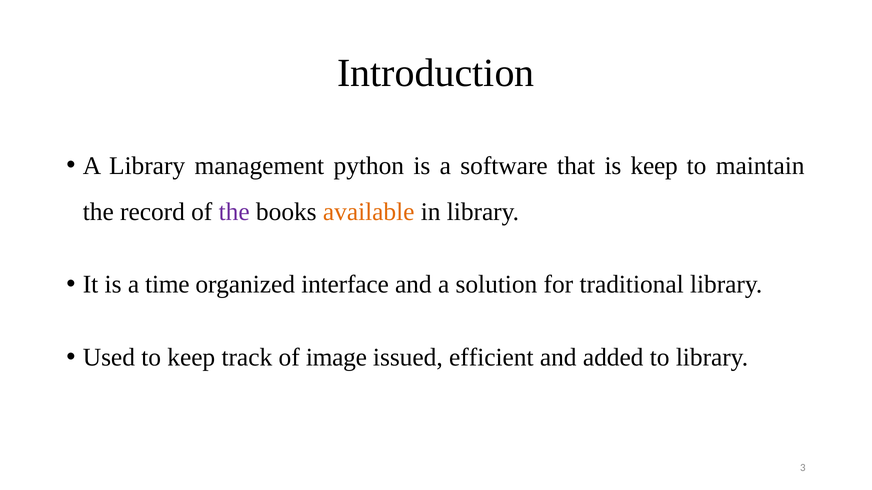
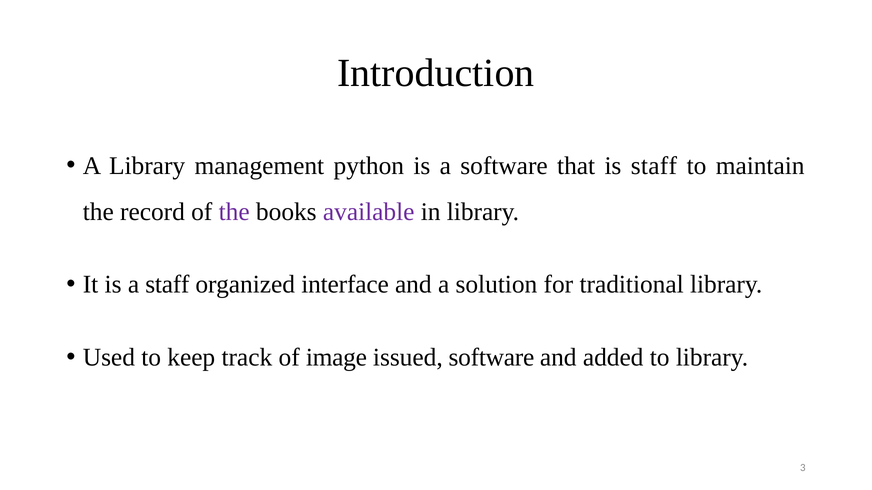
is keep: keep -> staff
available colour: orange -> purple
a time: time -> staff
issued efficient: efficient -> software
